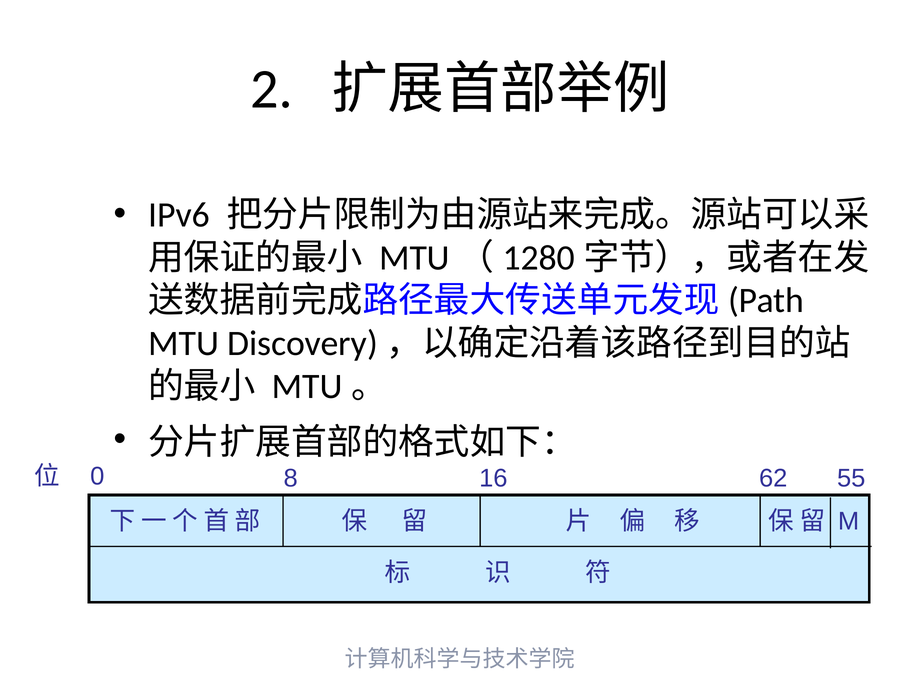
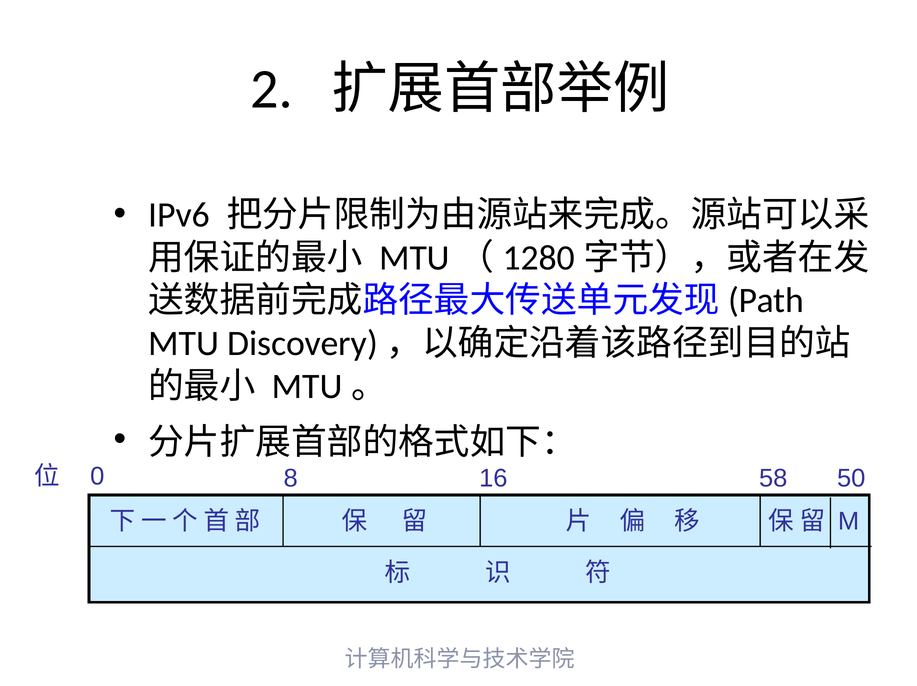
62: 62 -> 58
55: 55 -> 50
